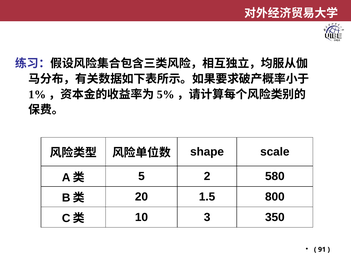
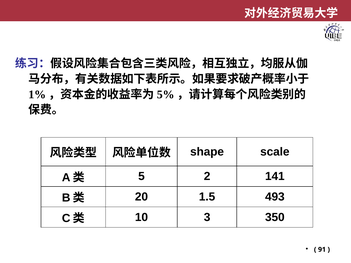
580: 580 -> 141
800: 800 -> 493
